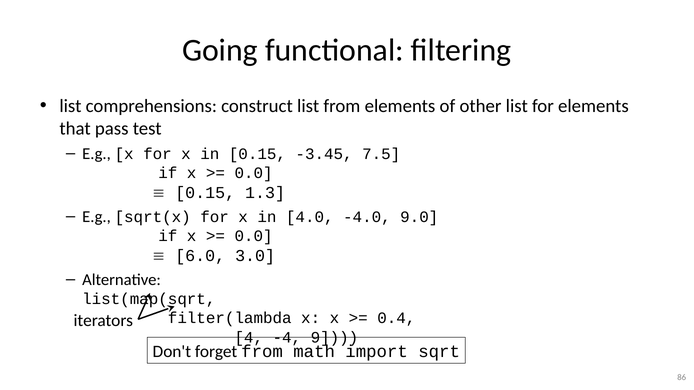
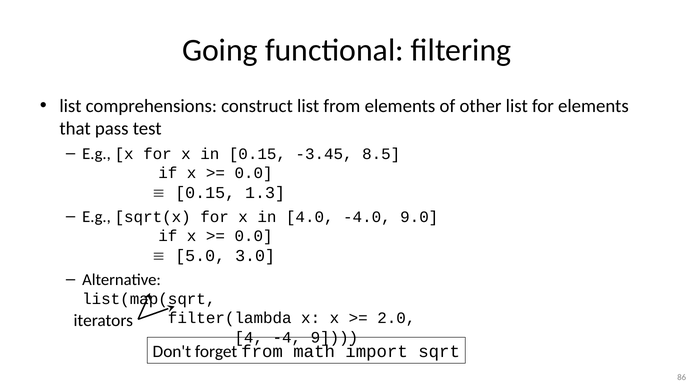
7.5: 7.5 -> 8.5
6.0: 6.0 -> 5.0
0.4: 0.4 -> 2.0
